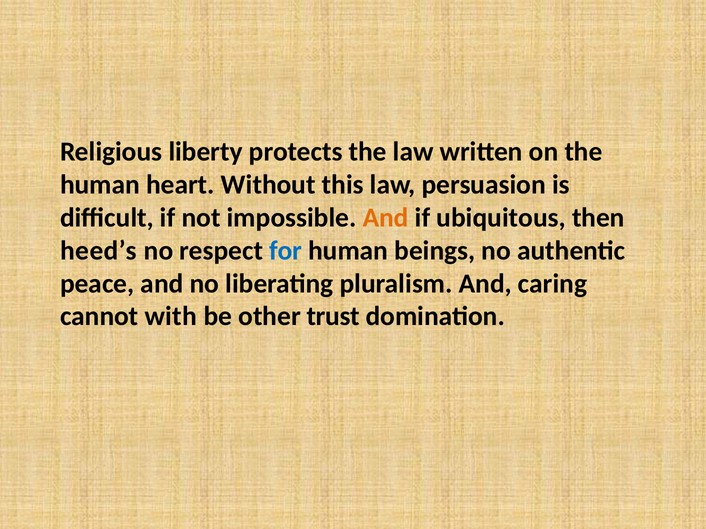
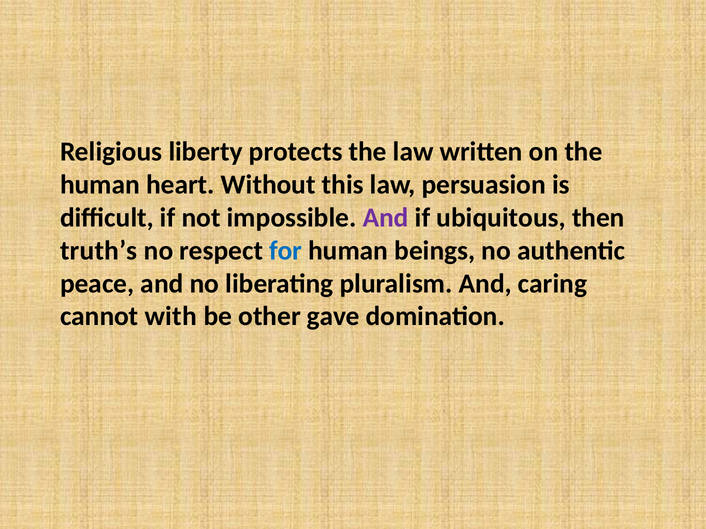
And at (386, 218) colour: orange -> purple
heed’s: heed’s -> truth’s
trust: trust -> gave
